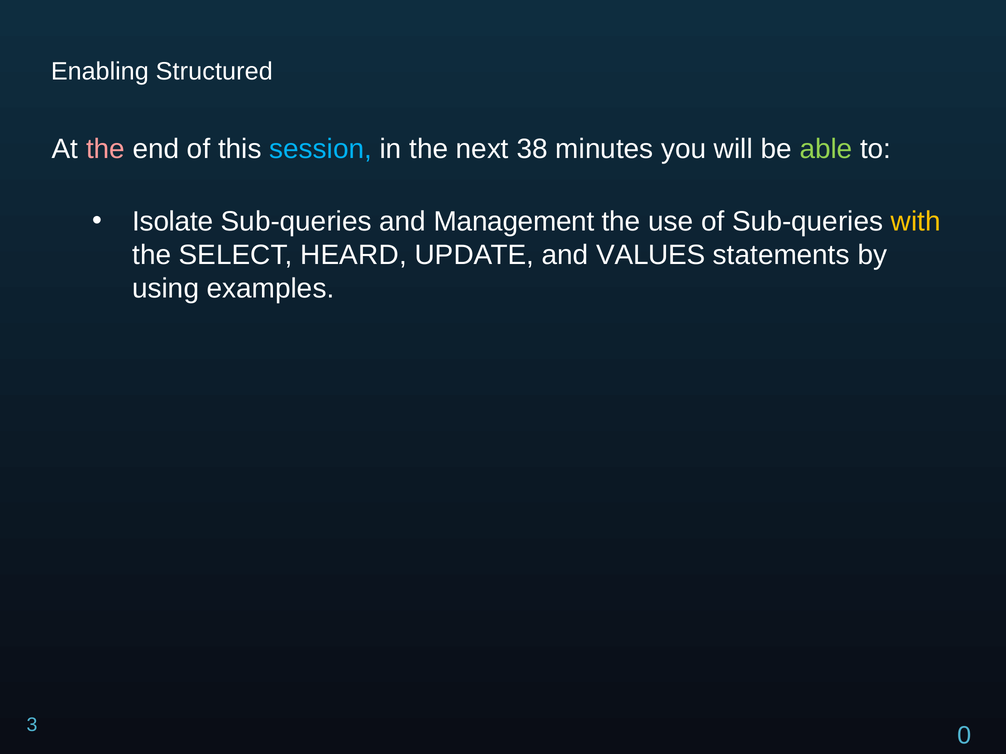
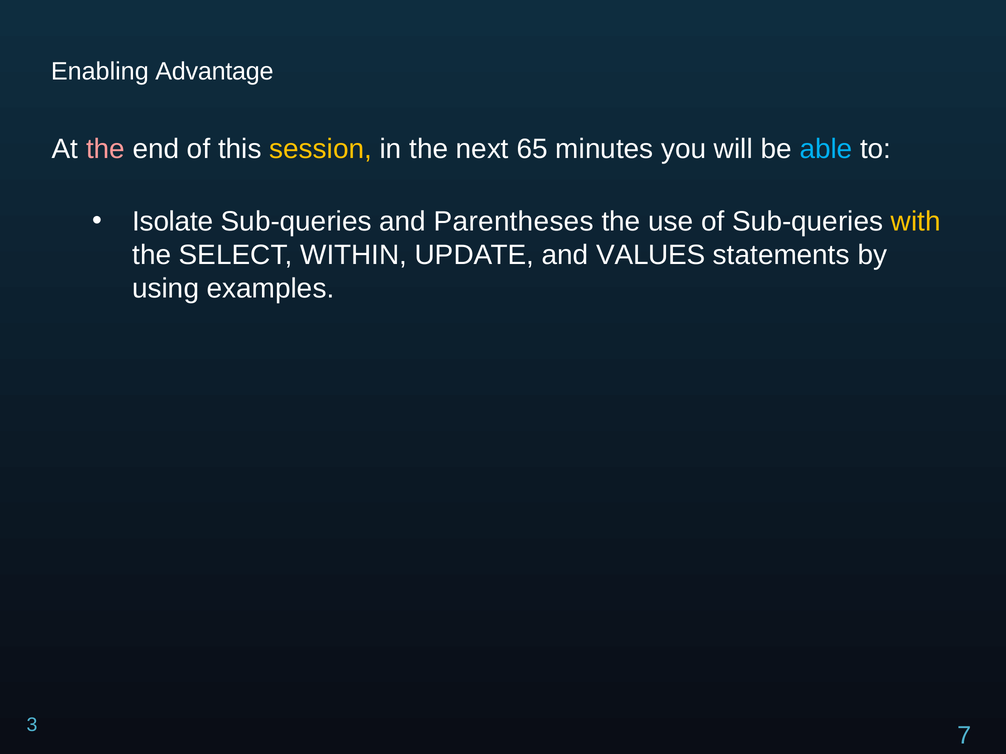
Structured: Structured -> Advantage
session colour: light blue -> yellow
38: 38 -> 65
able colour: light green -> light blue
Management: Management -> Parentheses
HEARD: HEARD -> WITHIN
0: 0 -> 7
